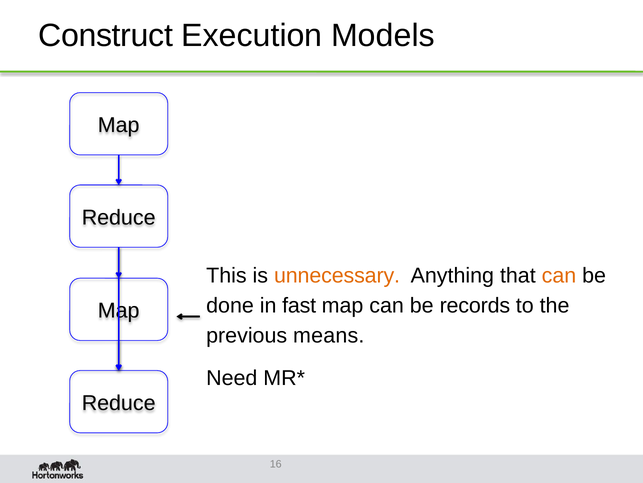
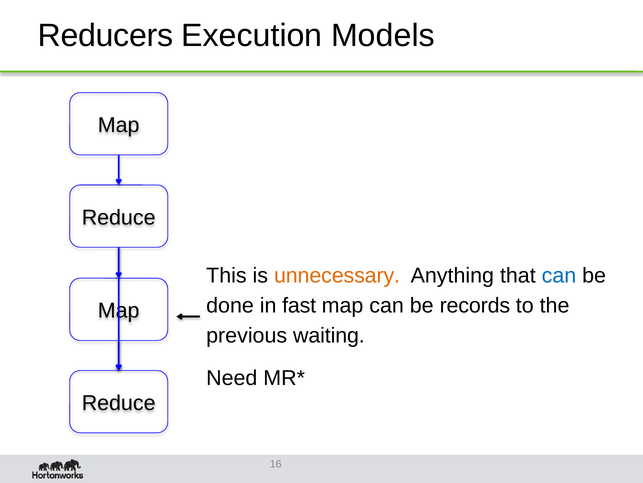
Construct: Construct -> Reducers
can at (559, 275) colour: orange -> blue
means: means -> waiting
